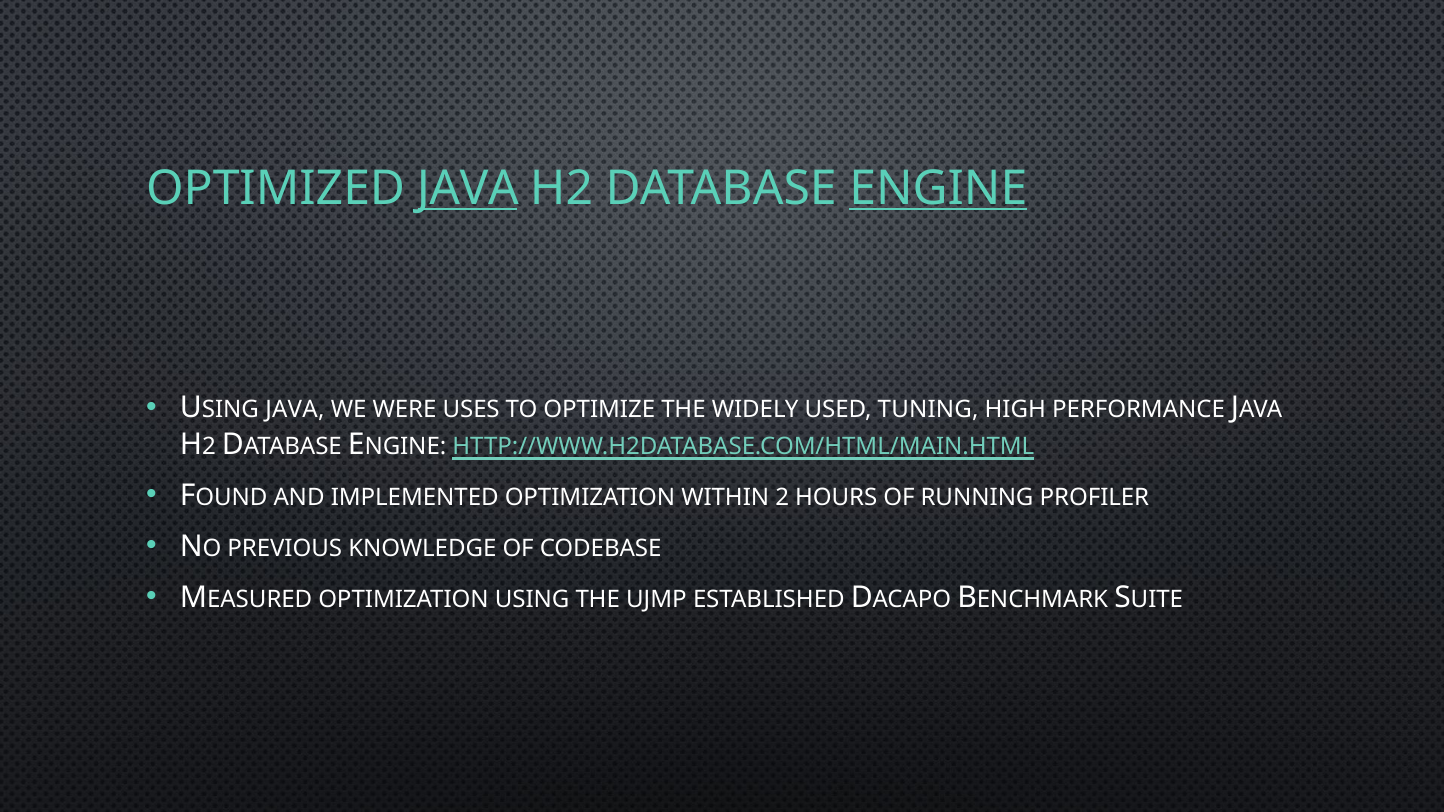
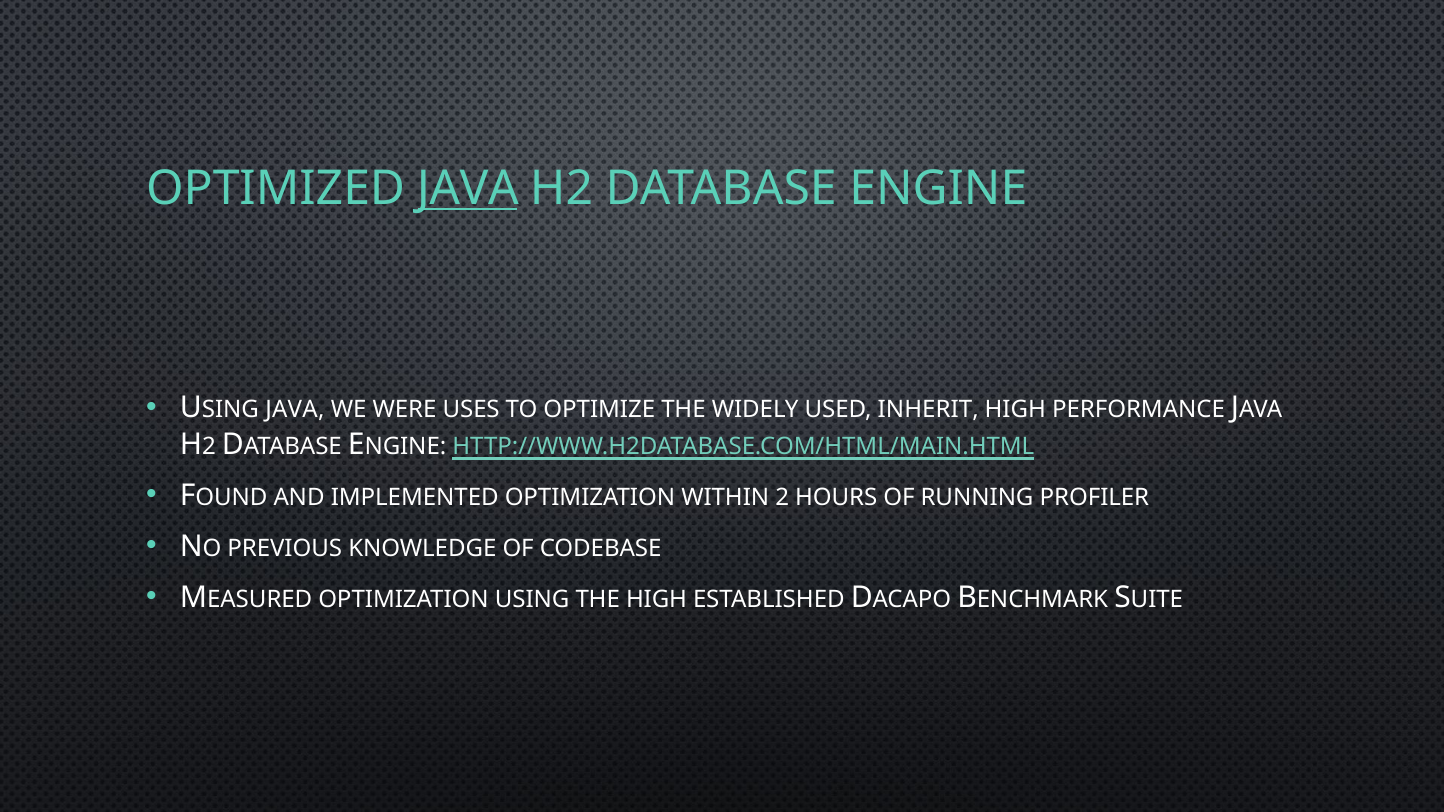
ENGINE underline: present -> none
TUNING: TUNING -> INHERIT
THE UJMP: UJMP -> HIGH
